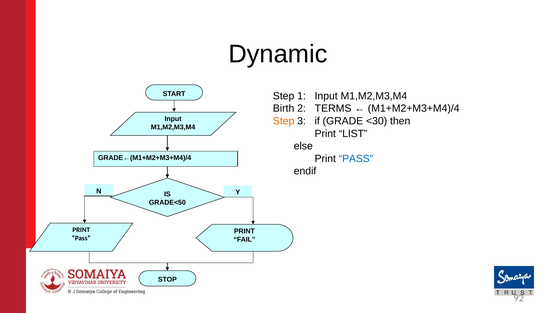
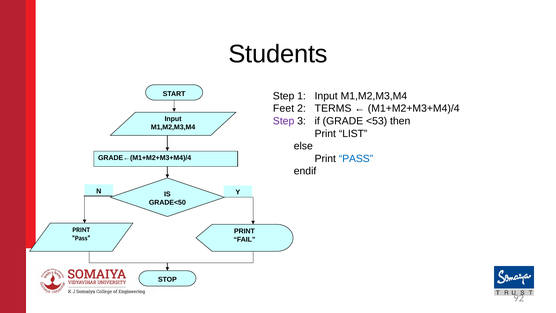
Dynamic: Dynamic -> Students
Birth: Birth -> Feet
Step at (284, 121) colour: orange -> purple
<30: <30 -> <53
